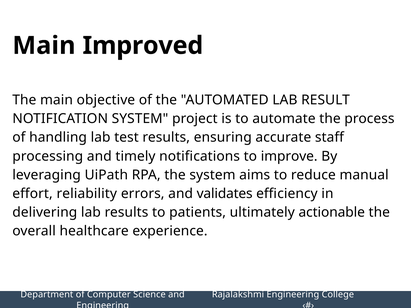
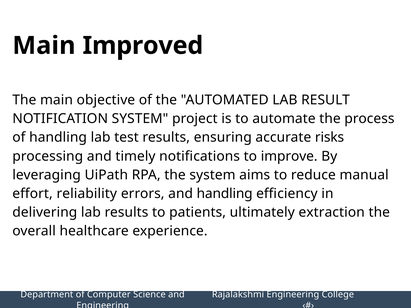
staff: staff -> risks
and validates: validates -> handling
actionable: actionable -> extraction
